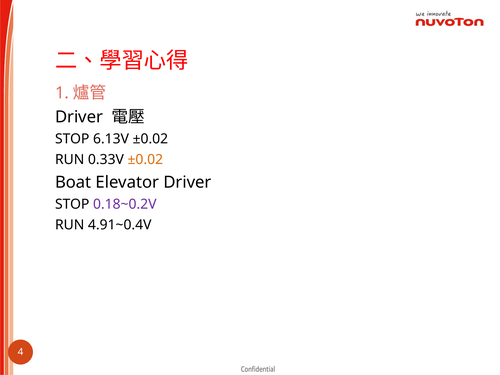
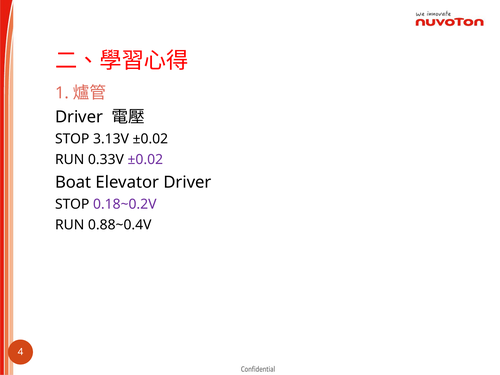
6.13V: 6.13V -> 3.13V
±0.02 at (145, 160) colour: orange -> purple
4.91~0.4V: 4.91~0.4V -> 0.88~0.4V
